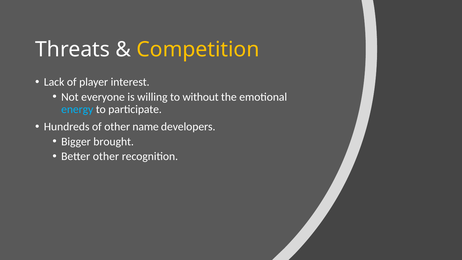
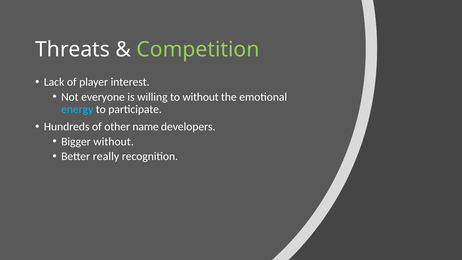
Competition colour: yellow -> light green
Bigger brought: brought -> without
Better other: other -> really
